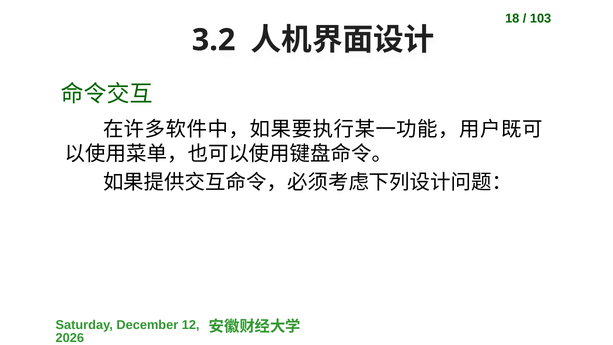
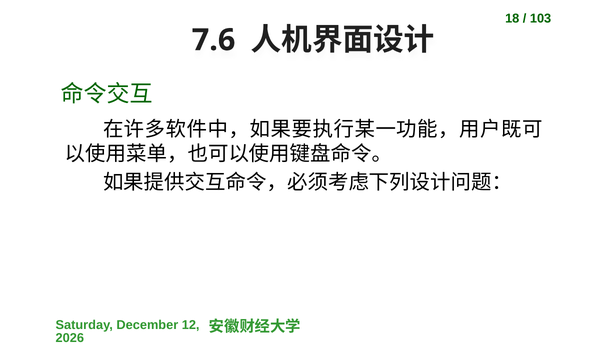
3.2: 3.2 -> 7.6
